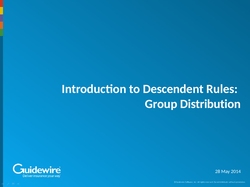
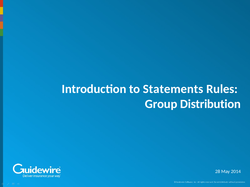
Descendent: Descendent -> Statements
